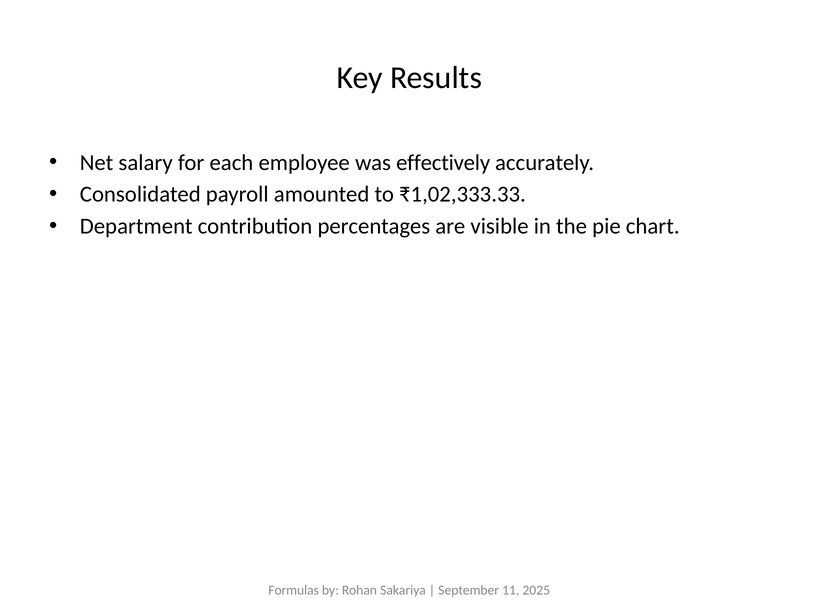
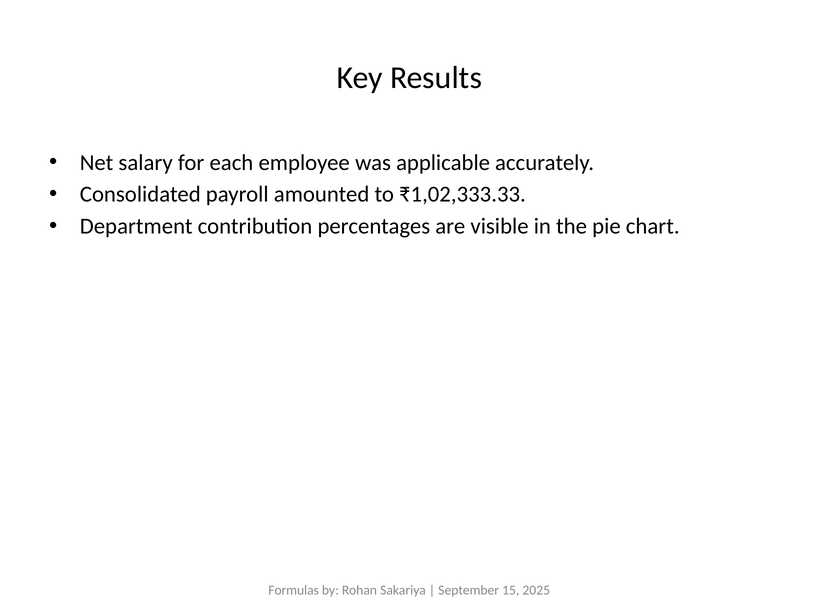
effectively: effectively -> applicable
11: 11 -> 15
